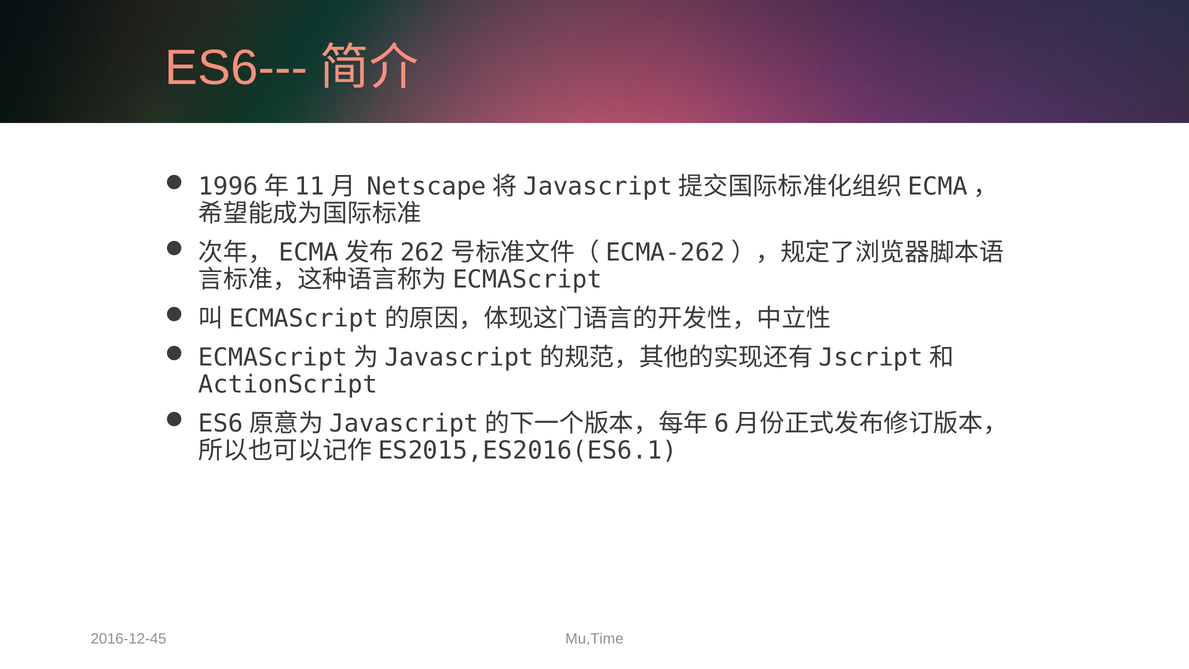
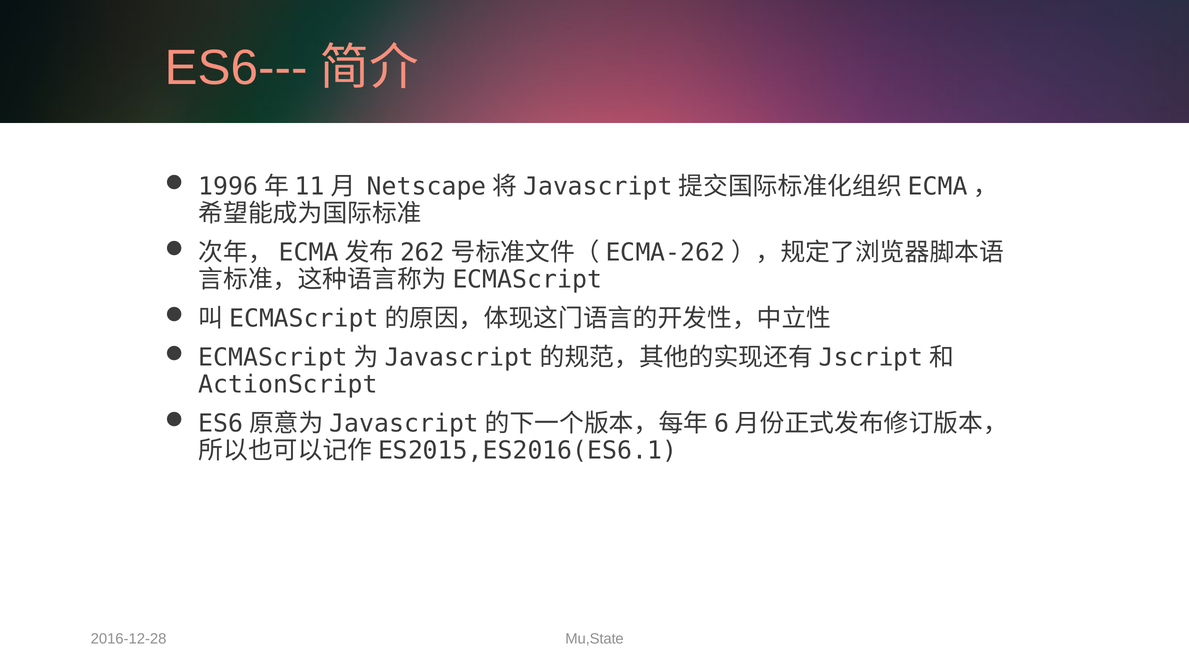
2016-12-45: 2016-12-45 -> 2016-12-28
Mu,Time: Mu,Time -> Mu,State
